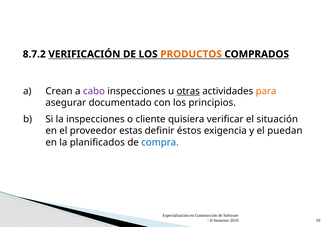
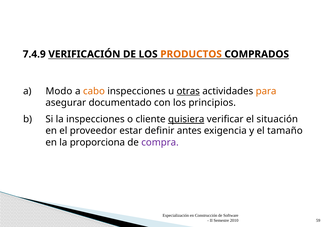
8.7.2: 8.7.2 -> 7.4.9
Crean: Crean -> Modo
cabo colour: purple -> orange
quisiera underline: none -> present
estas: estas -> estar
éstos: éstos -> antes
puedan: puedan -> tamaño
planificados: planificados -> proporciona
compra colour: blue -> purple
